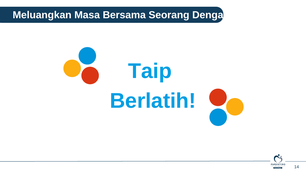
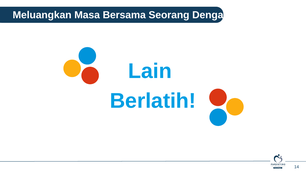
Taip: Taip -> Lain
